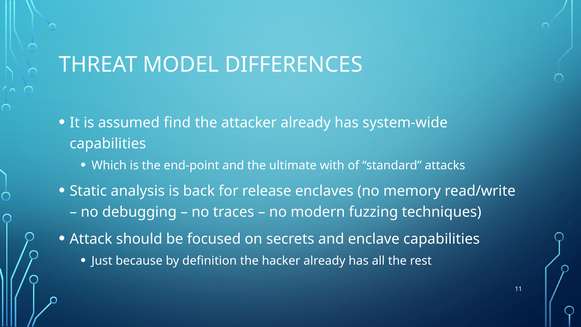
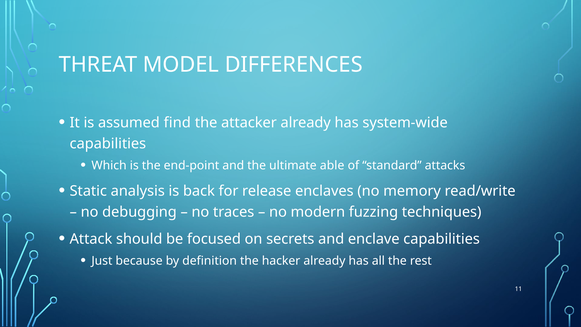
with: with -> able
